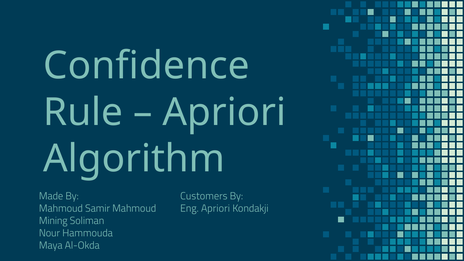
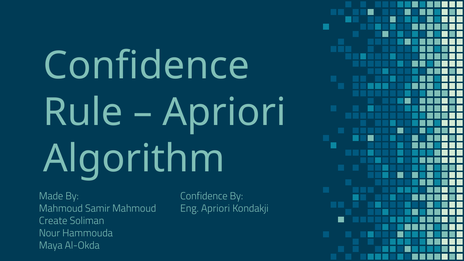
Customers at (204, 196): Customers -> Confidence
Mining: Mining -> Create
